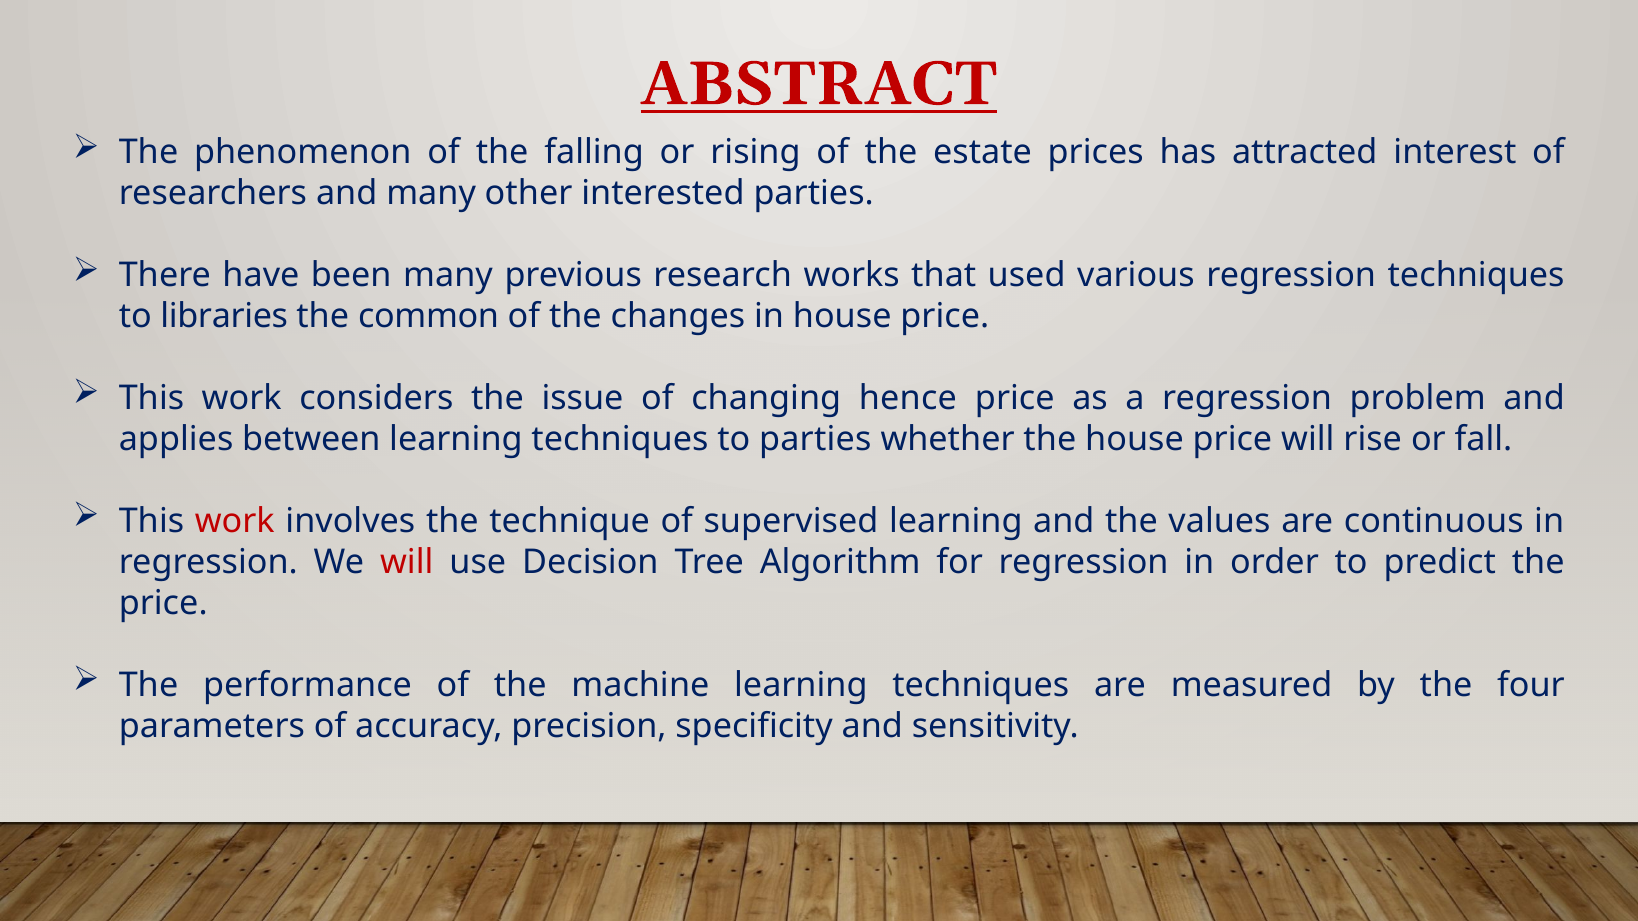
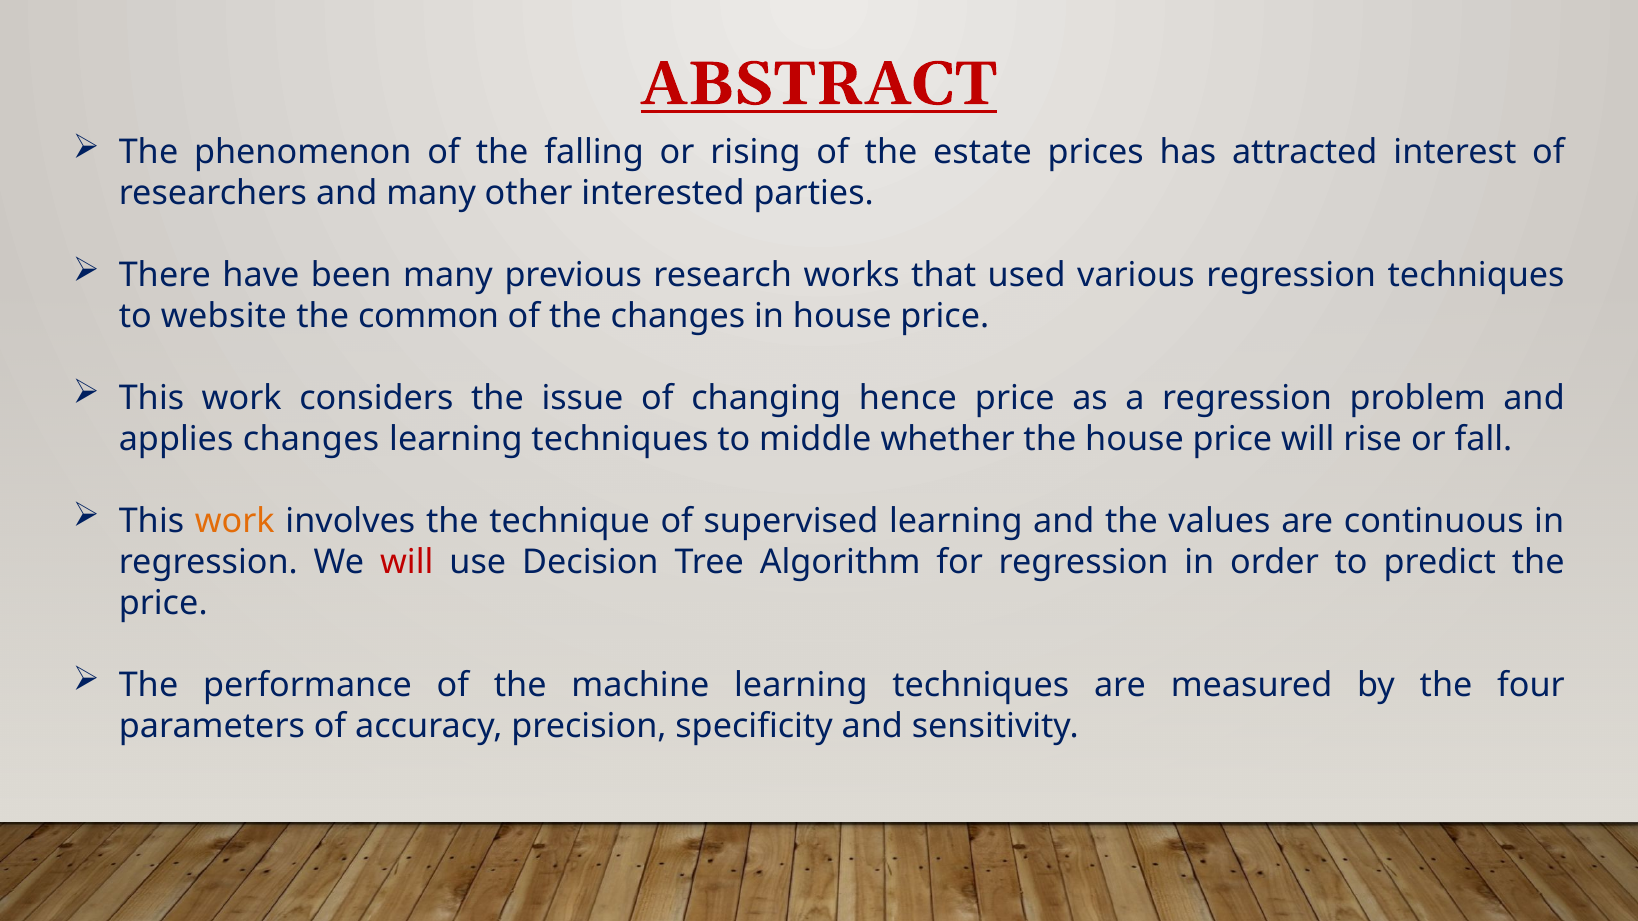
libraries: libraries -> website
applies between: between -> changes
to parties: parties -> middle
work at (235, 521) colour: red -> orange
